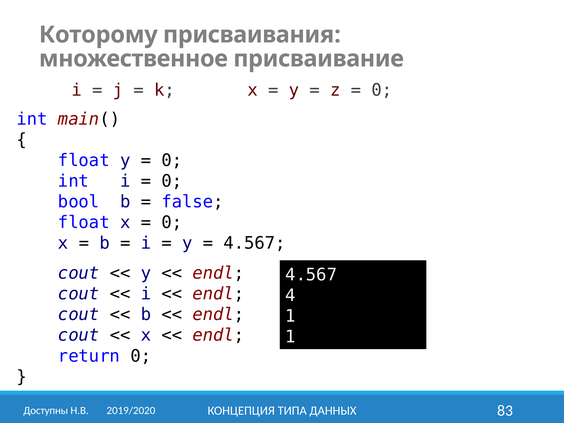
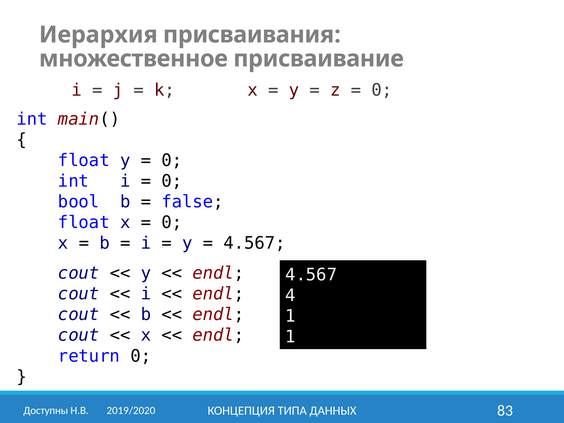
Которому: Которому -> Иерархия
